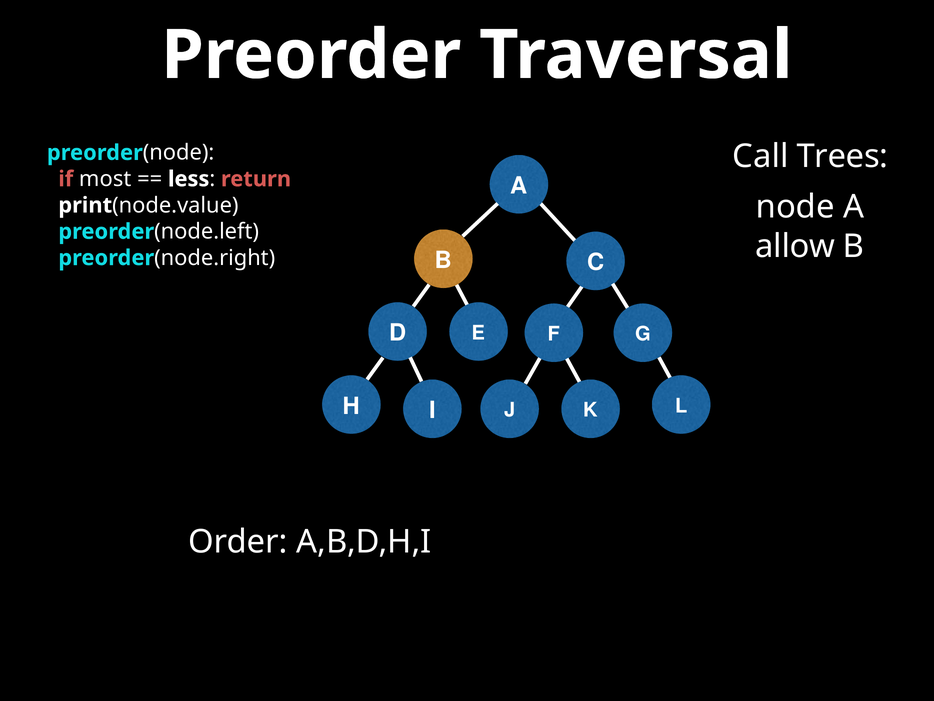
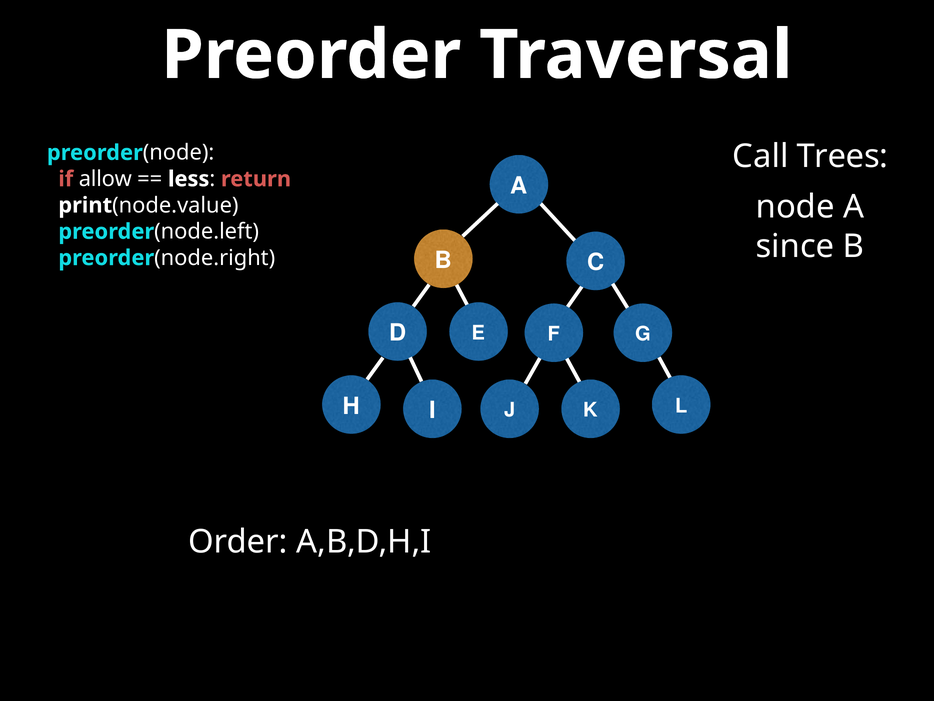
most: most -> allow
allow: allow -> since
